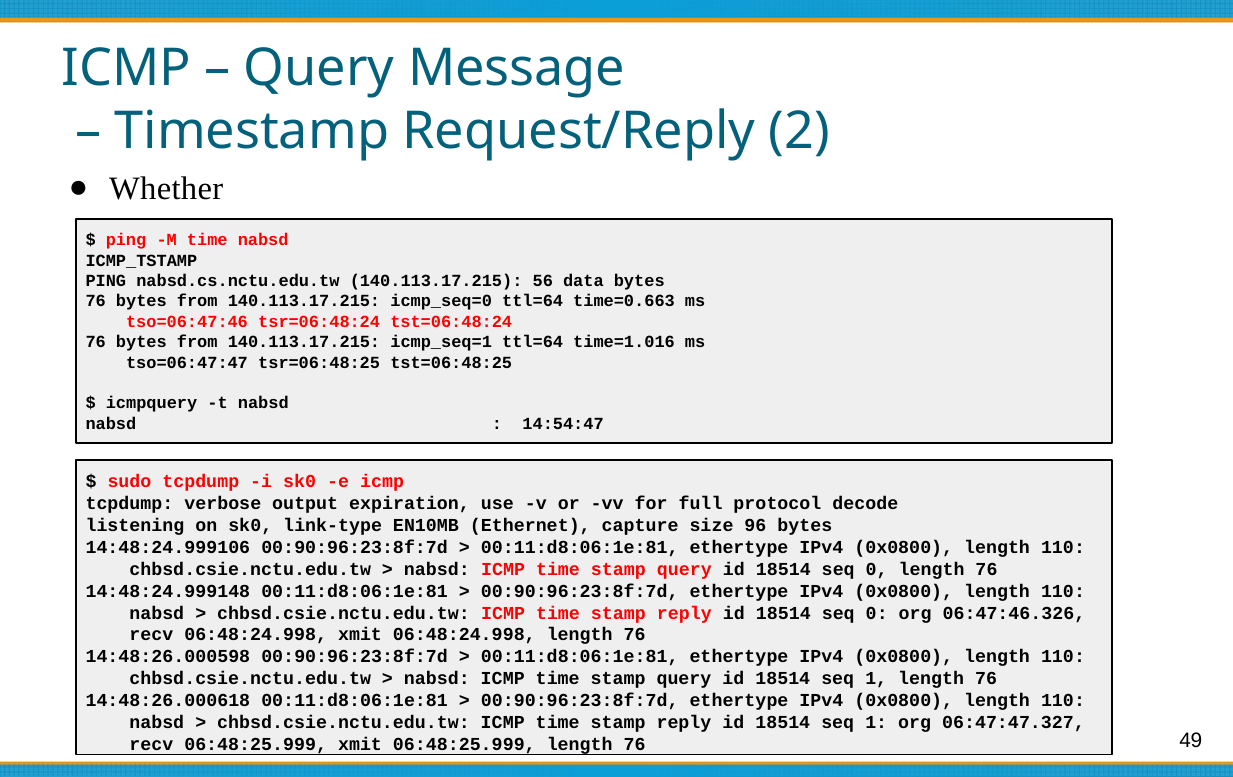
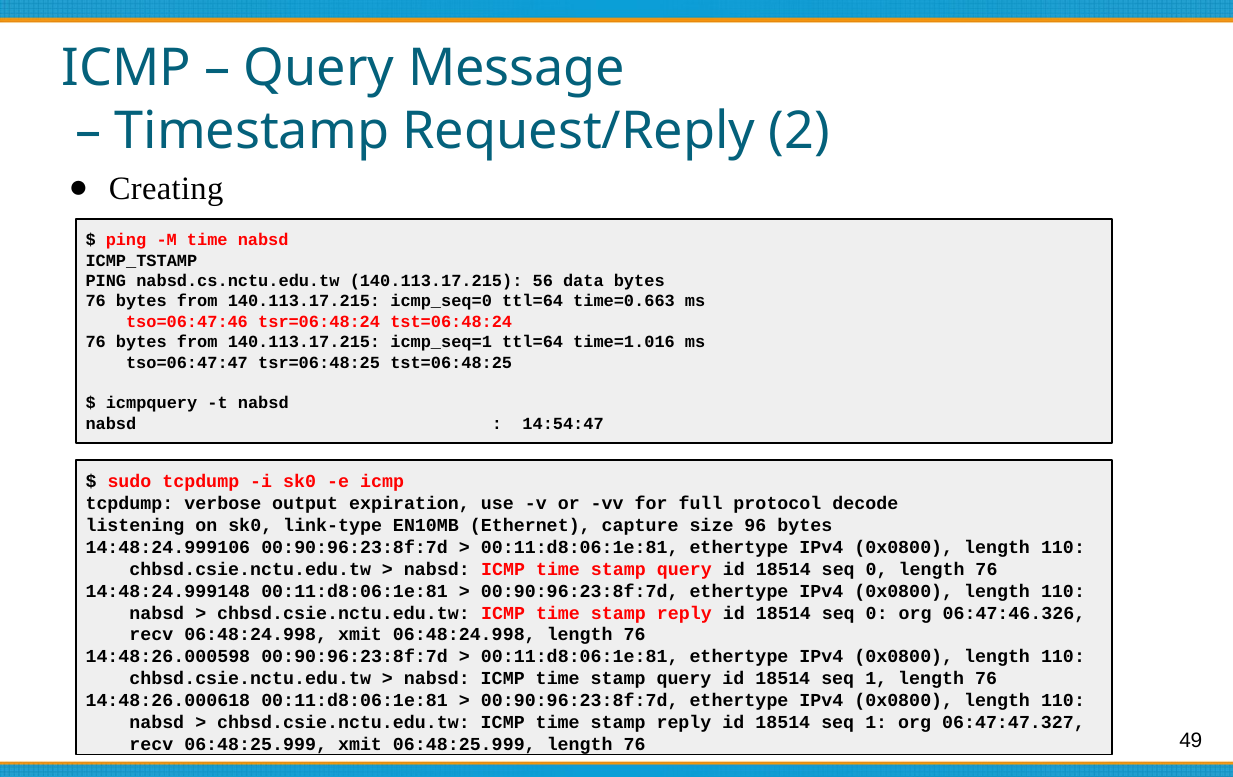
Whether: Whether -> Creating
